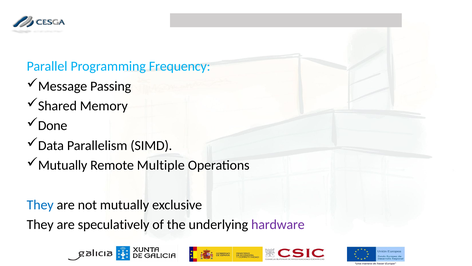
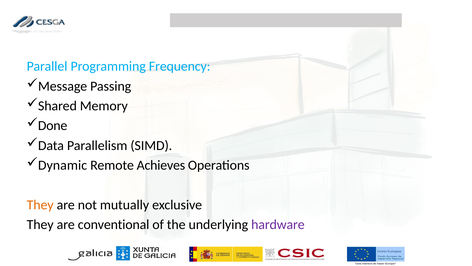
Mutually at (63, 165): Mutually -> Dynamic
Multiple: Multiple -> Achieves
They at (40, 205) colour: blue -> orange
speculatively: speculatively -> conventional
